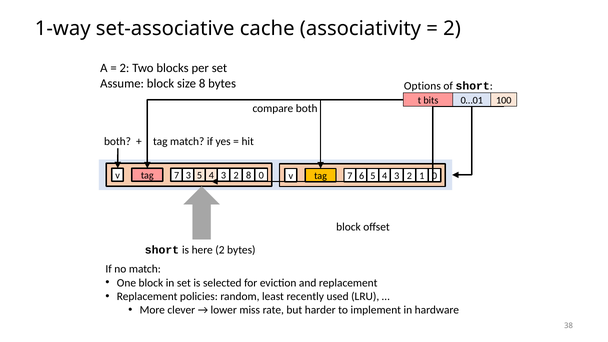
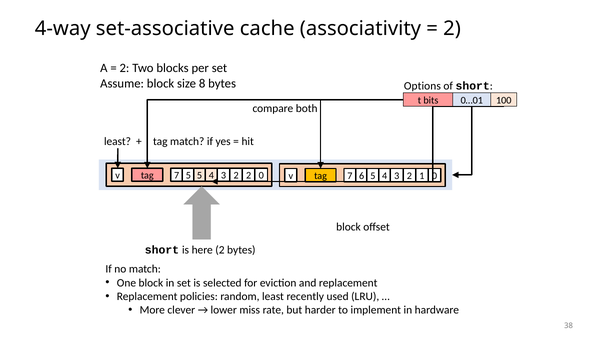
1-way: 1-way -> 4-way
both at (117, 142): both -> least
7 3: 3 -> 5
8 at (249, 176): 8 -> 2
